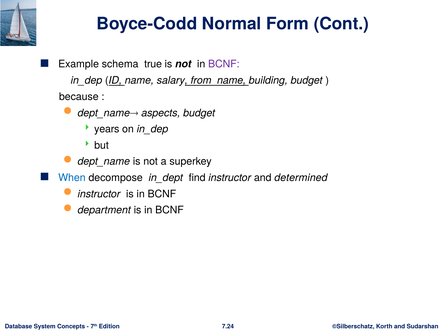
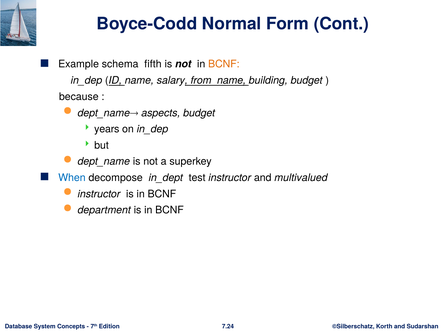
true: true -> fifth
BCNF at (224, 64) colour: purple -> orange
find: find -> test
determined: determined -> multivalued
